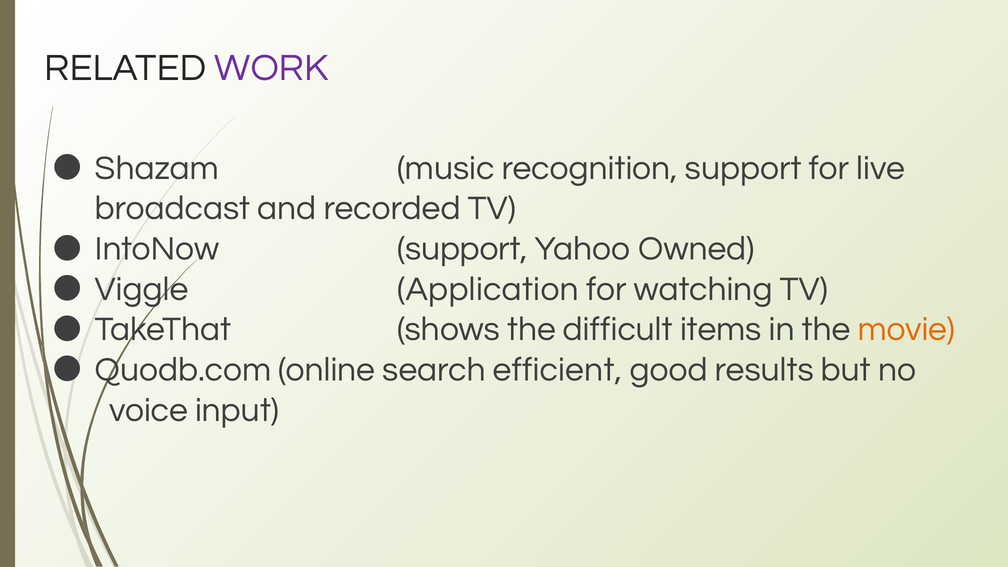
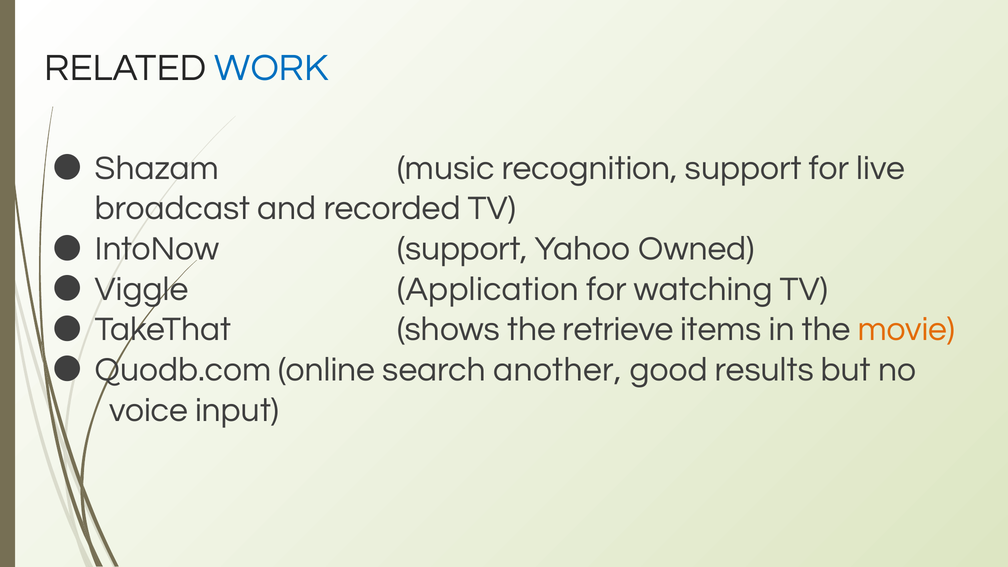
WORK colour: purple -> blue
difficult: difficult -> retrieve
efficient: efficient -> another
